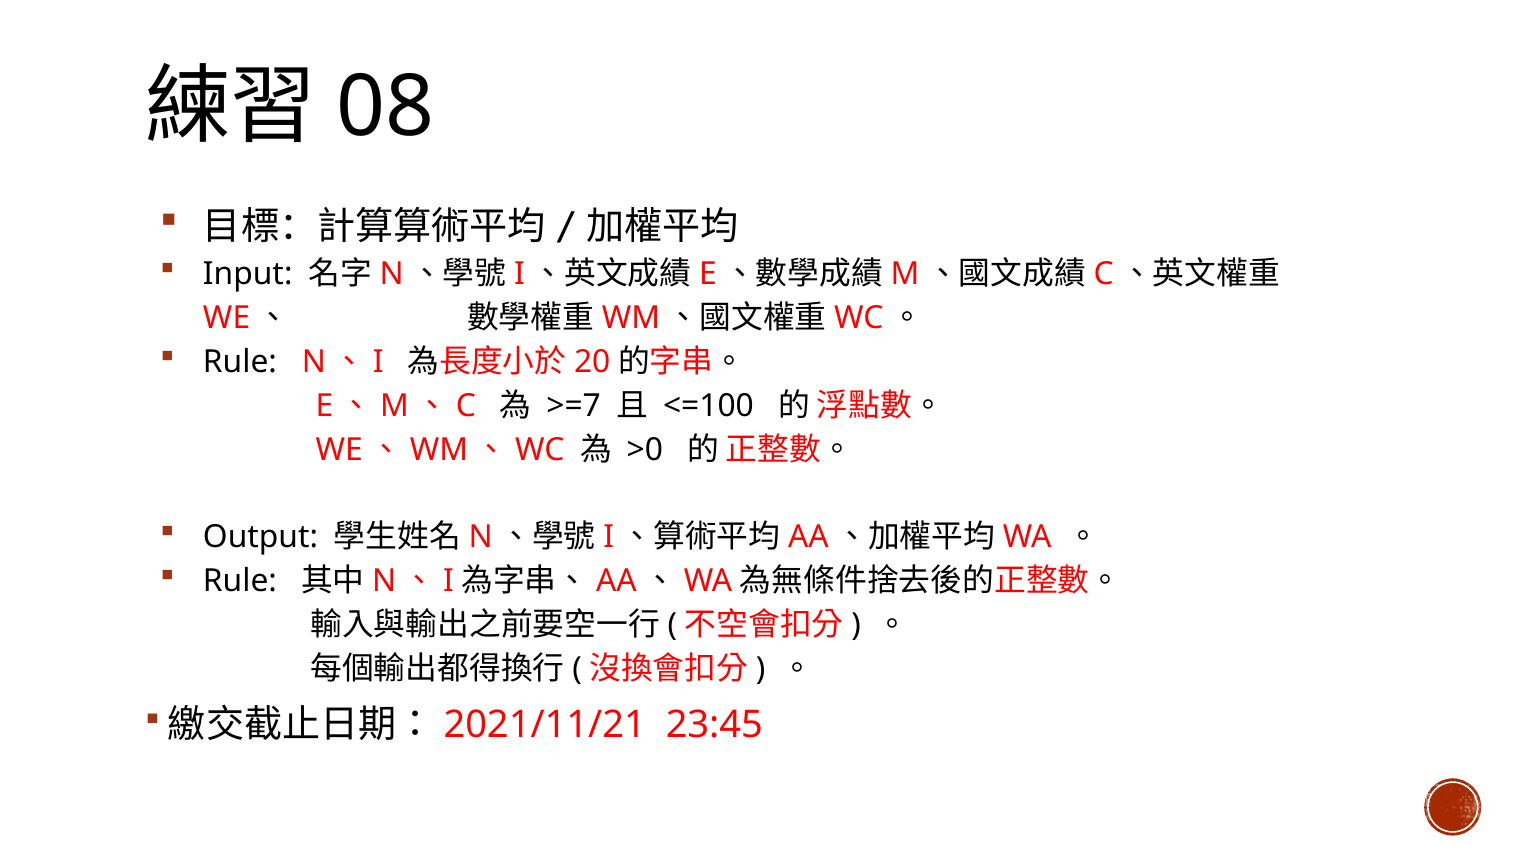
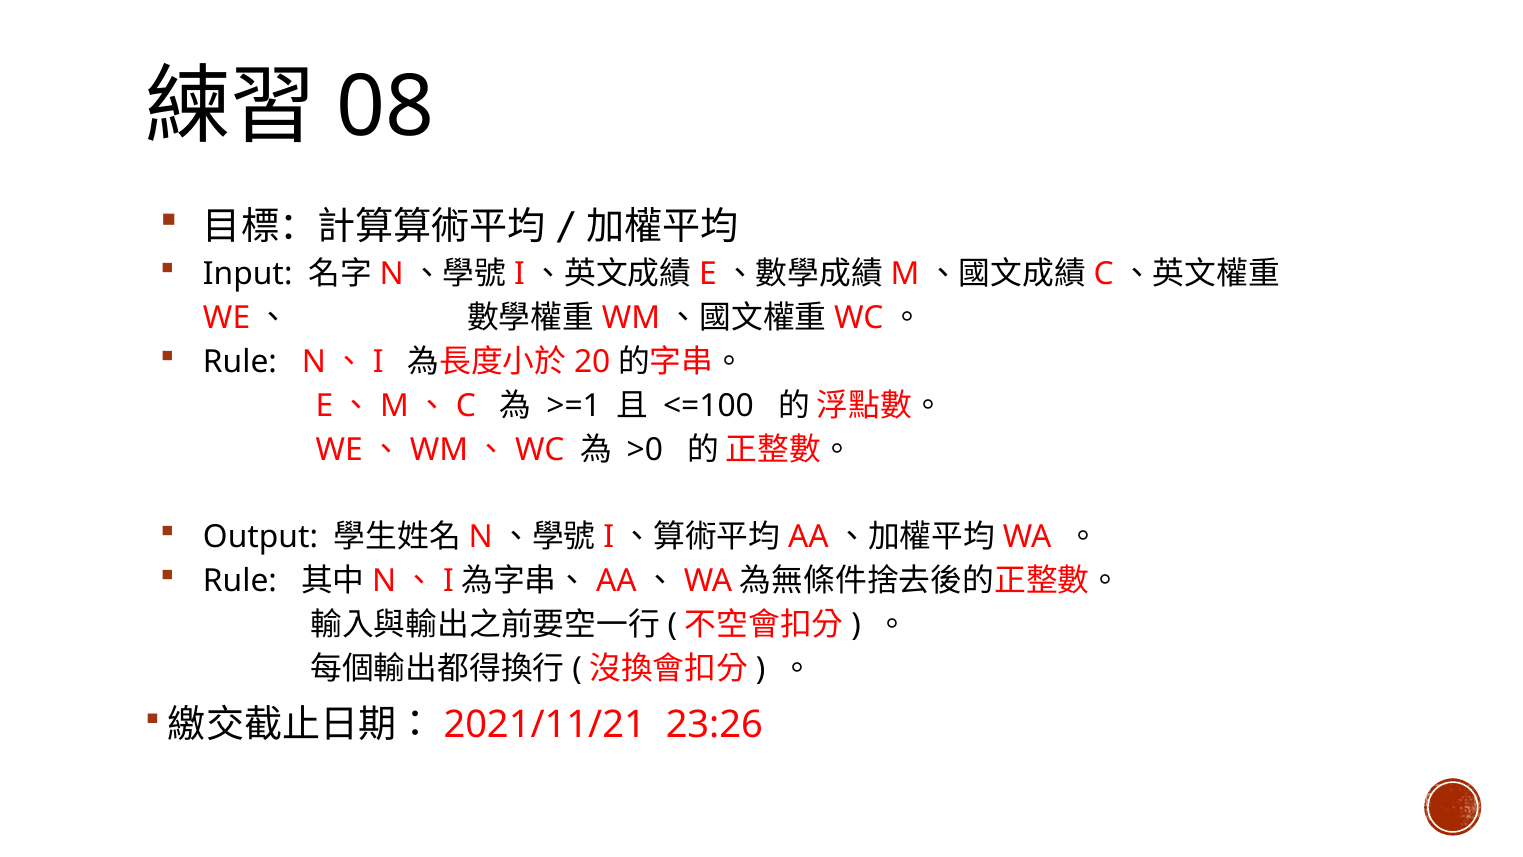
>=7: >=7 -> >=1
23:45: 23:45 -> 23:26
